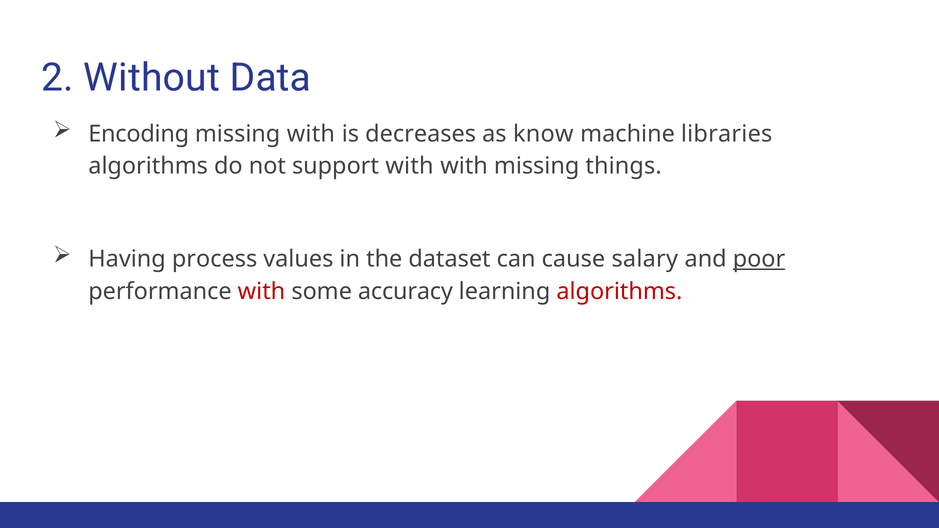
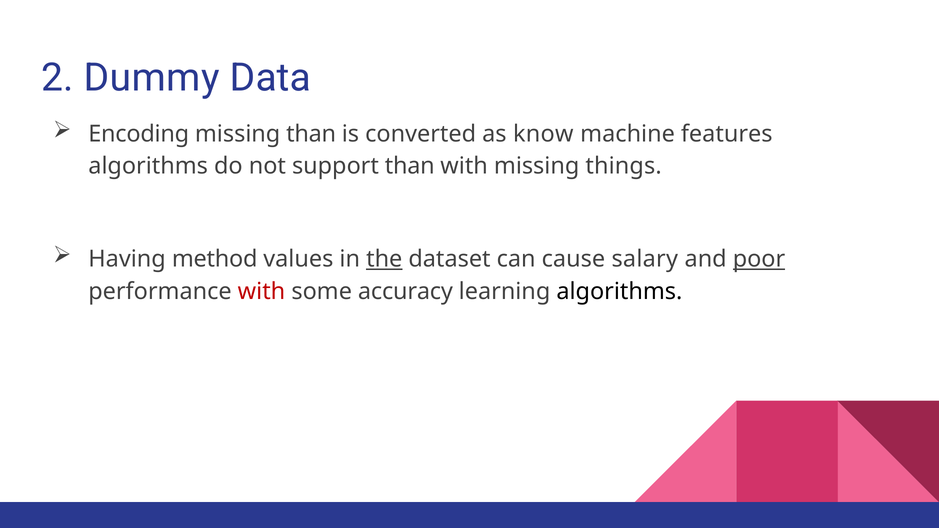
Without: Without -> Dummy
missing with: with -> than
decreases: decreases -> converted
libraries: libraries -> features
support with: with -> than
process: process -> method
the underline: none -> present
algorithms at (619, 292) colour: red -> black
